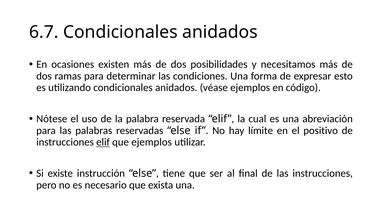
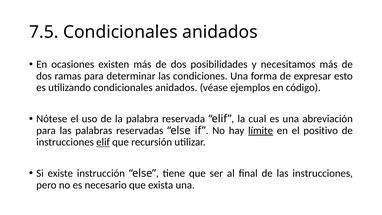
6.7: 6.7 -> 7.5
límite underline: none -> present
que ejemplos: ejemplos -> recursión
